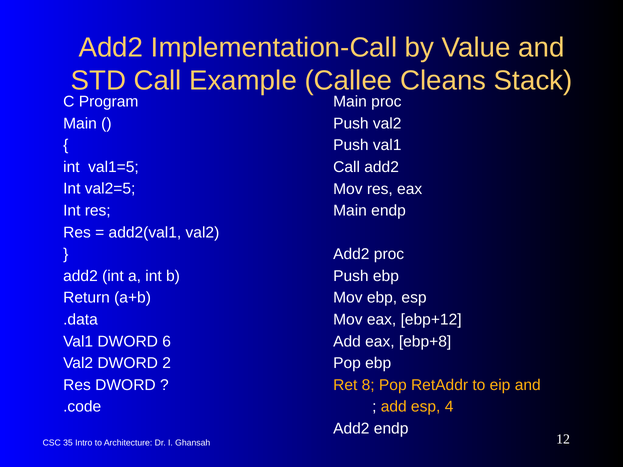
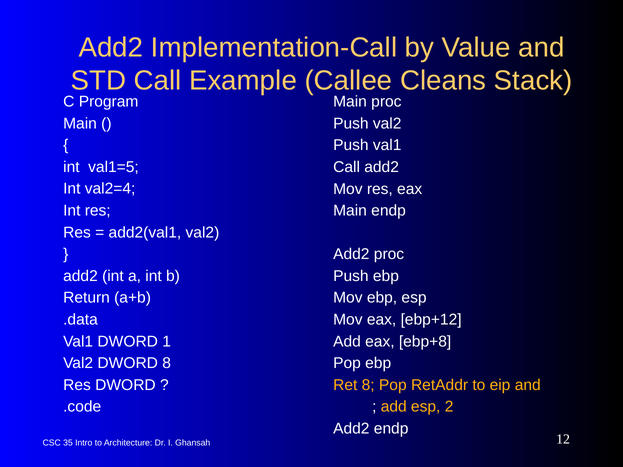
val2=5: val2=5 -> val2=4
6: 6 -> 1
DWORD 2: 2 -> 8
4: 4 -> 2
